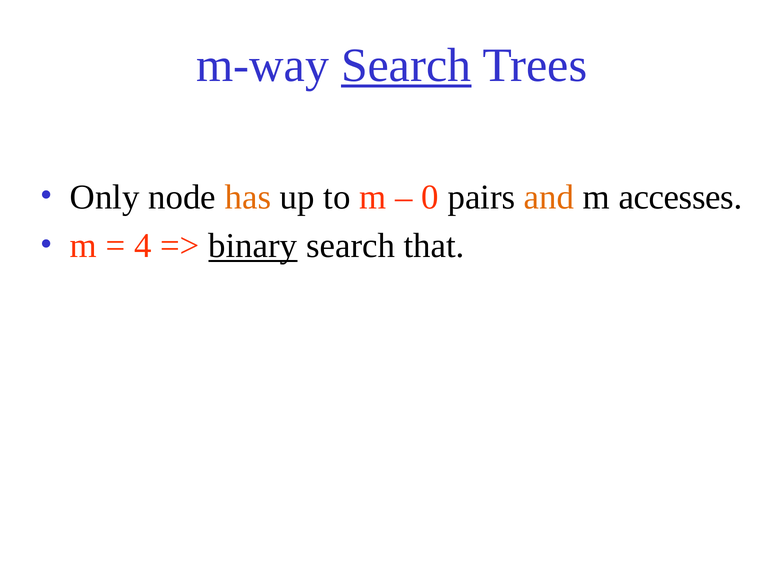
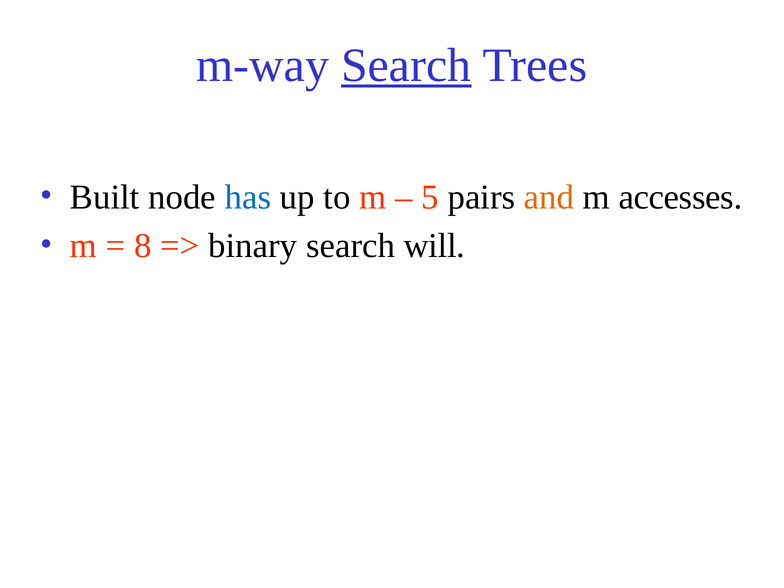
Only: Only -> Built
has colour: orange -> blue
0: 0 -> 5
4: 4 -> 8
binary underline: present -> none
that: that -> will
